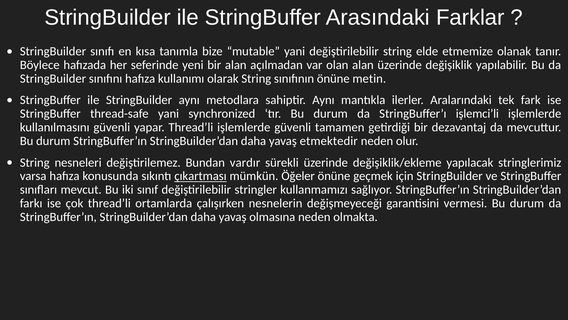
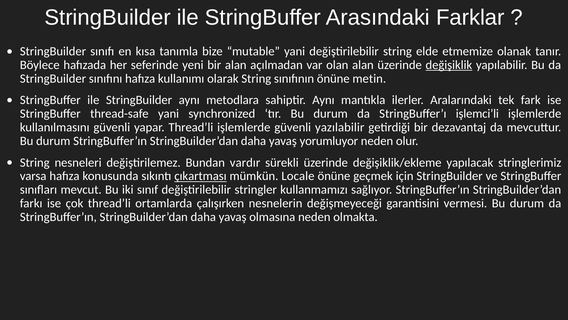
değişiklik underline: none -> present
tamamen: tamamen -> yazılabilir
etmektedir: etmektedir -> yorumluyor
Öğeler: Öğeler -> Locale
